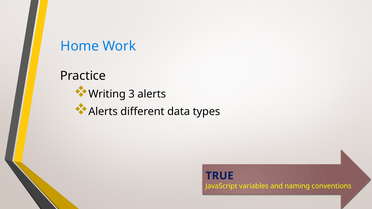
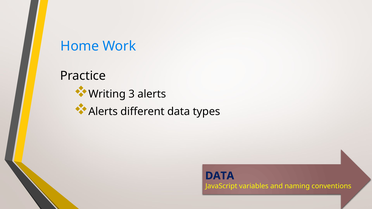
TRUE at (220, 176): TRUE -> DATA
